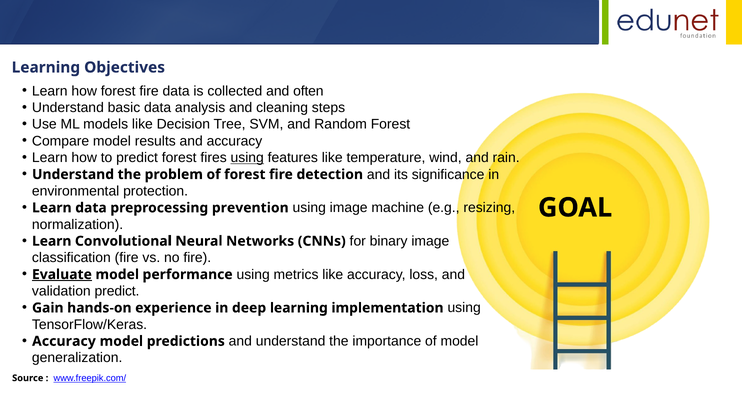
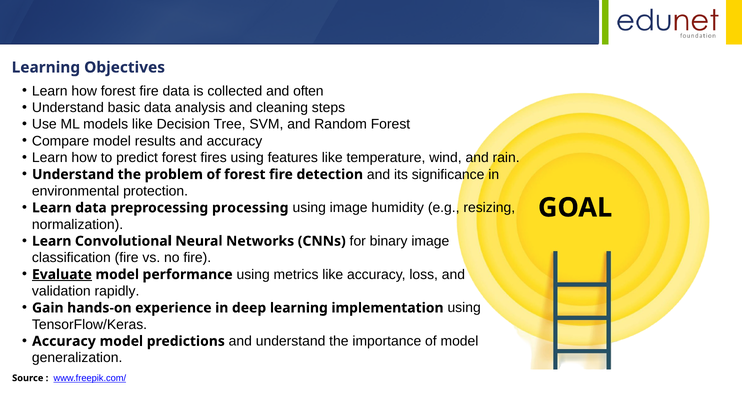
using at (247, 158) underline: present -> none
prevention: prevention -> processing
machine: machine -> humidity
validation predict: predict -> rapidly
